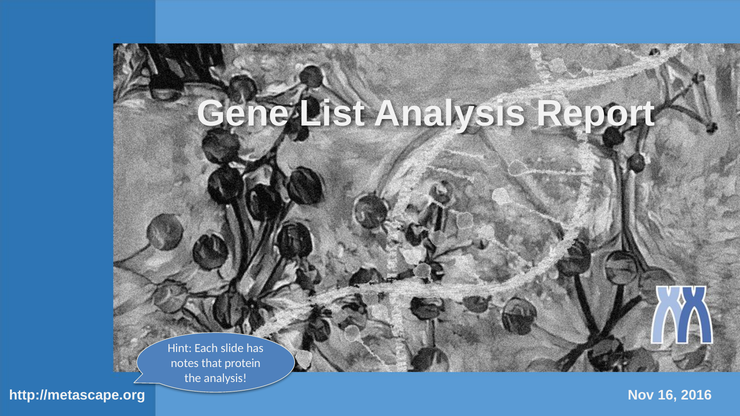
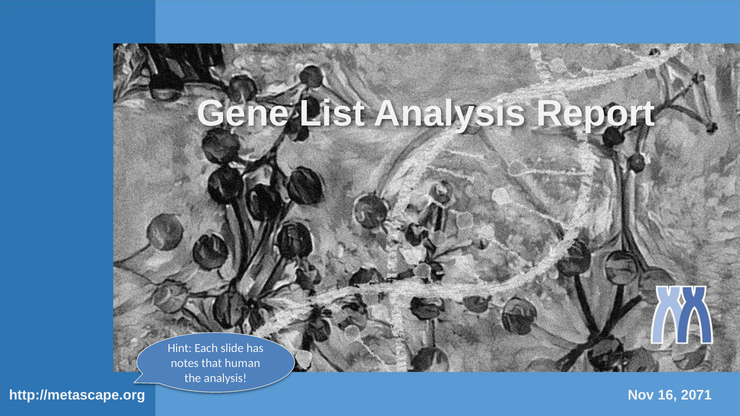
protein: protein -> human
2016: 2016 -> 2071
